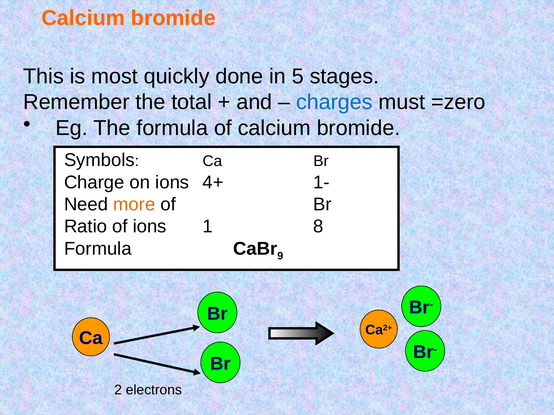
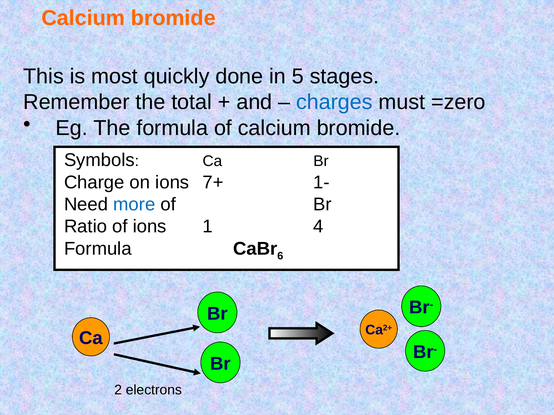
4+: 4+ -> 7+
more colour: orange -> blue
8: 8 -> 4
9: 9 -> 6
